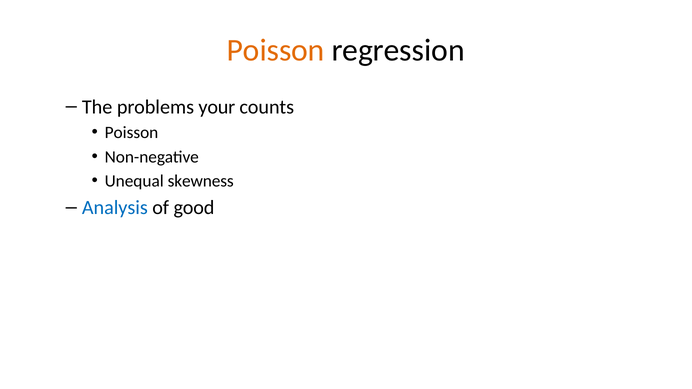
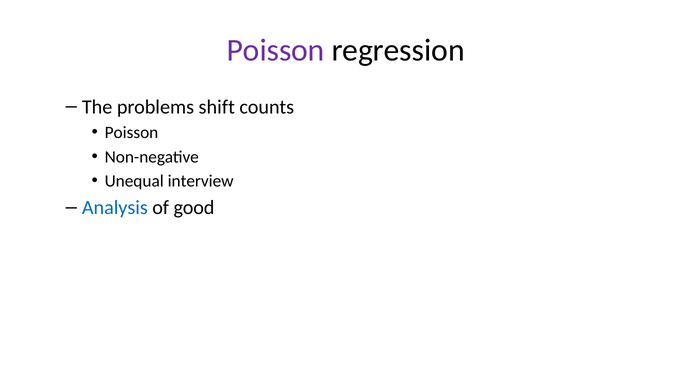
Poisson at (276, 50) colour: orange -> purple
your: your -> shift
skewness: skewness -> interview
